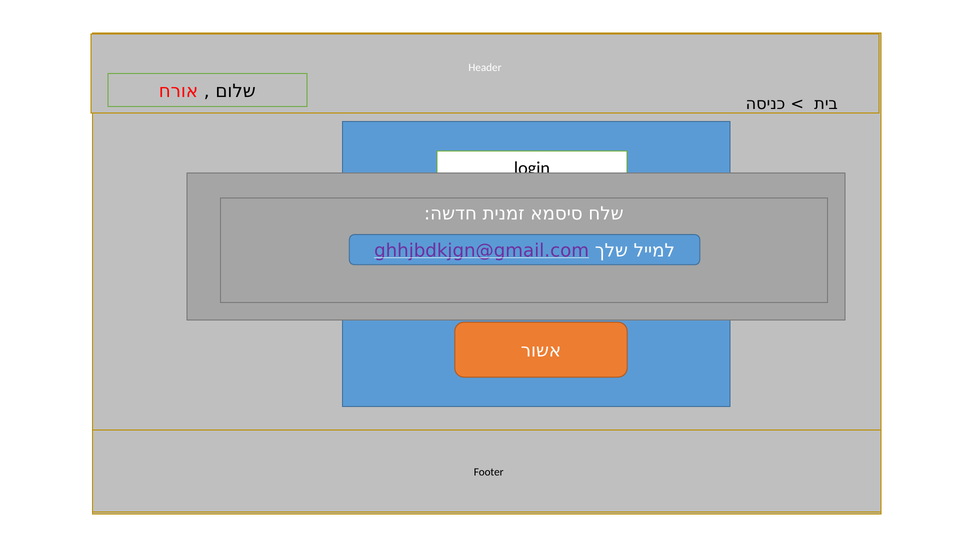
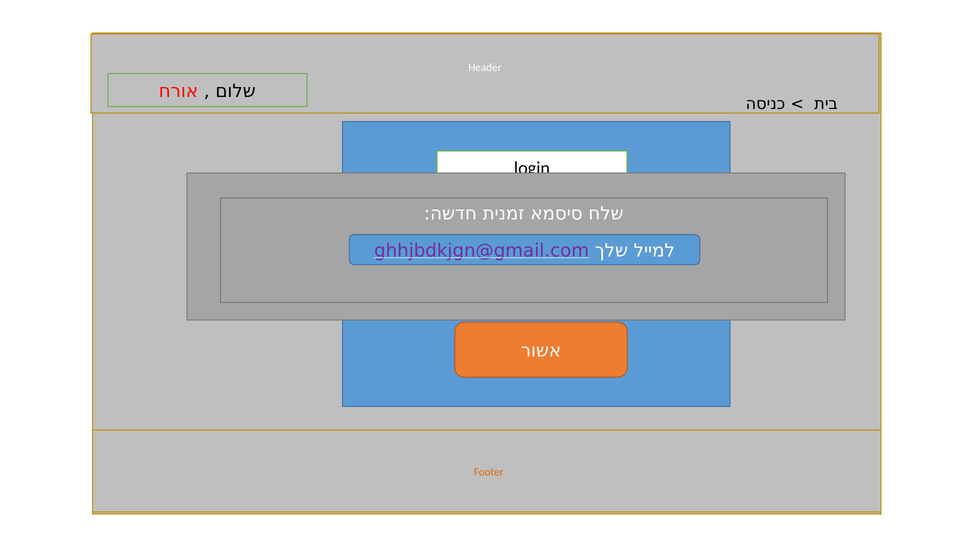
Footer colour: black -> orange
